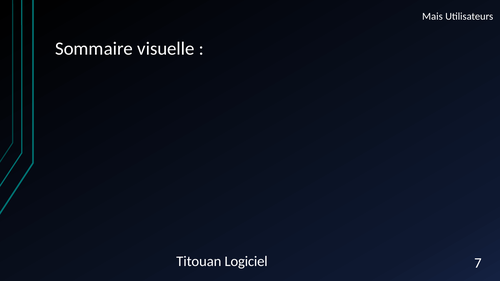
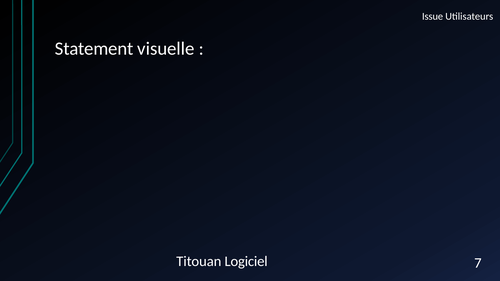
Mais: Mais -> Issue
Sommaire: Sommaire -> Statement
